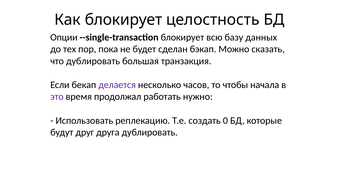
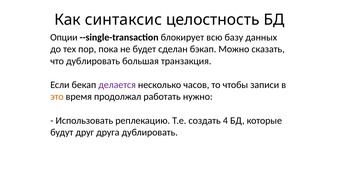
Как блокирует: блокирует -> синтаксис
начала: начала -> записи
это colour: purple -> orange
0: 0 -> 4
